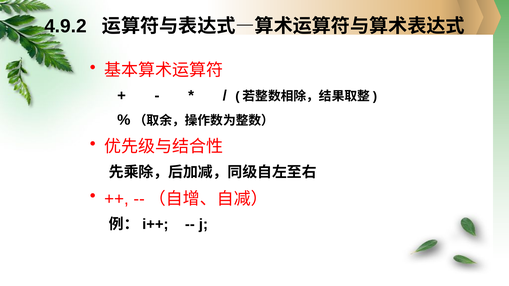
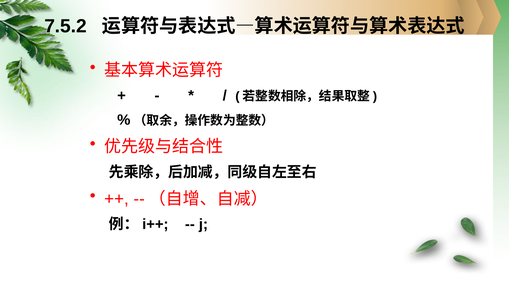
4.9.2: 4.9.2 -> 7.5.2
